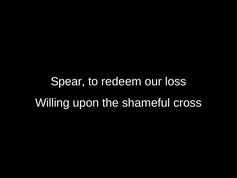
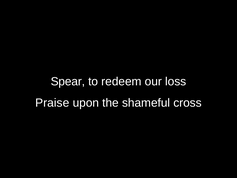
Willing: Willing -> Praise
